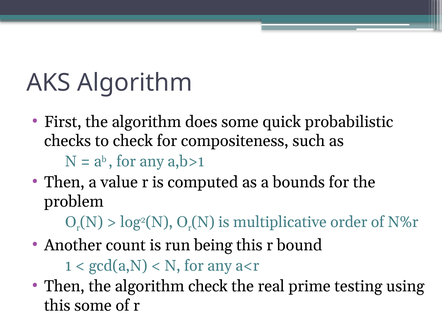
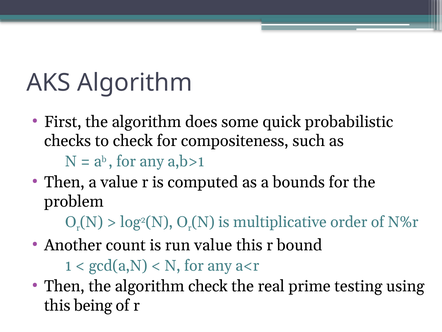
run being: being -> value
this some: some -> being
